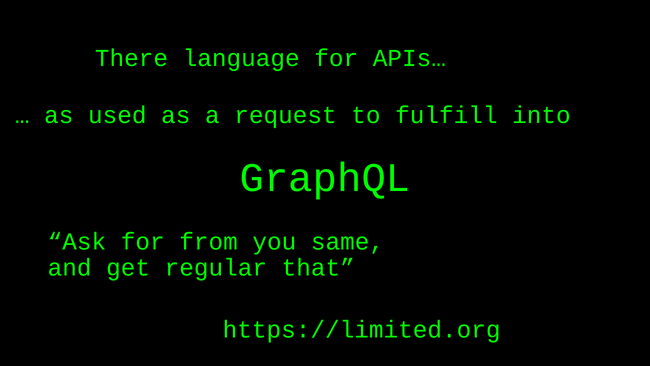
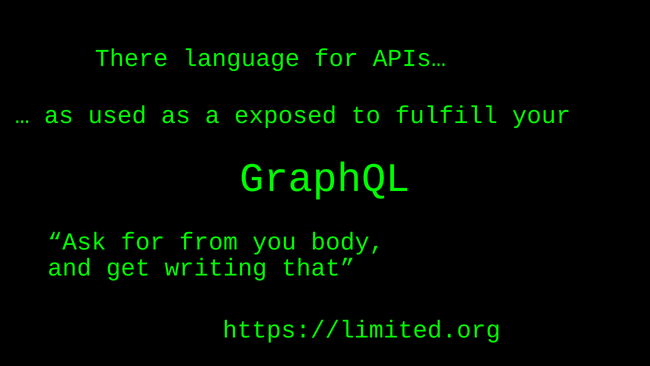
request: request -> exposed
into: into -> your
same: same -> body
regular: regular -> writing
